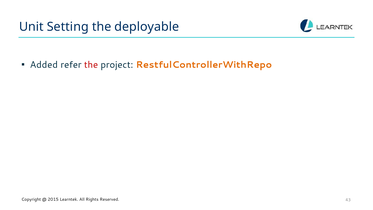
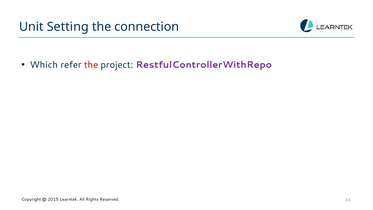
deployable: deployable -> connection
Added: Added -> Which
RestfulControllerWithRepo colour: orange -> purple
